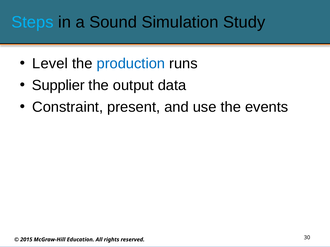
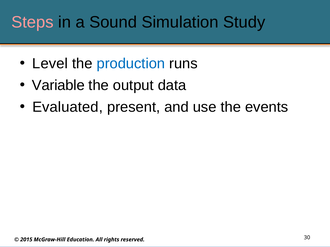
Steps colour: light blue -> pink
Supplier: Supplier -> Variable
Constraint: Constraint -> Evaluated
